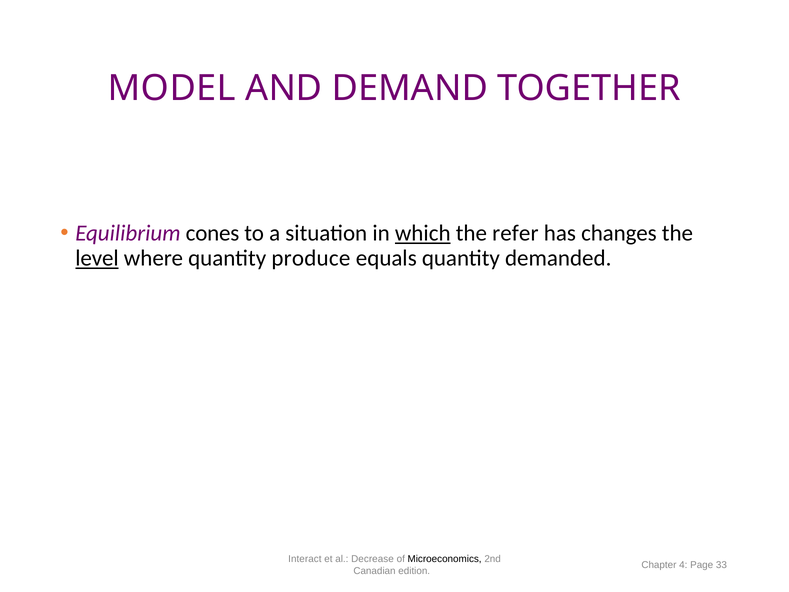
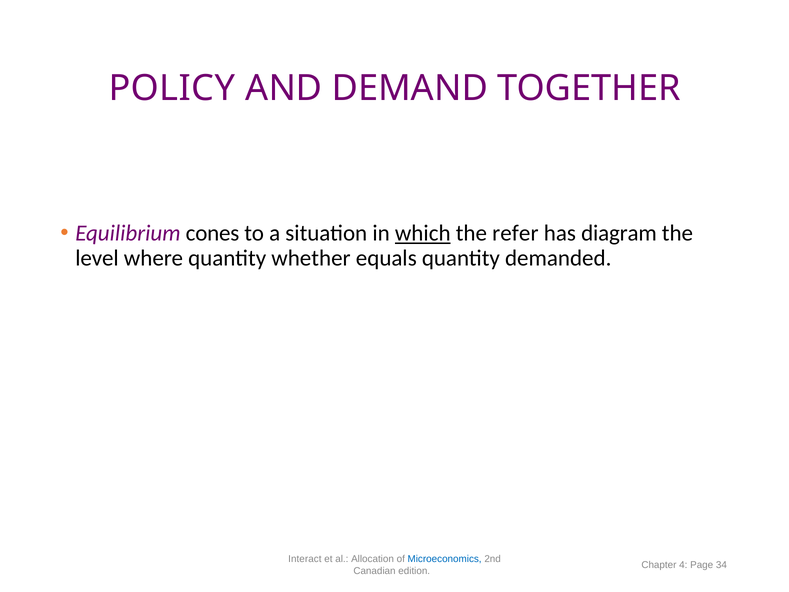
MODEL: MODEL -> POLICY
changes: changes -> diagram
level underline: present -> none
produce: produce -> whether
Decrease: Decrease -> Allocation
Microeconomics colour: black -> blue
33: 33 -> 34
